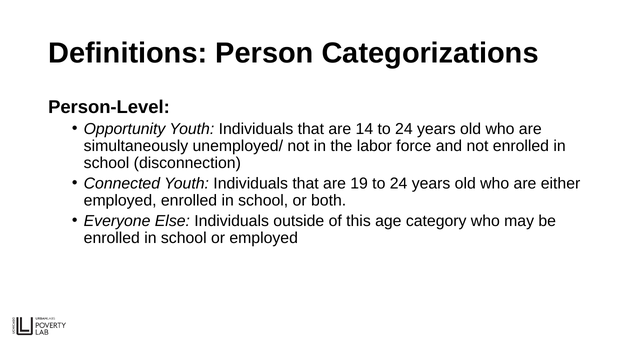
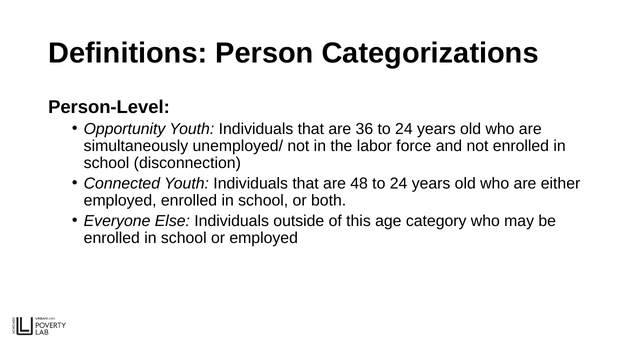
14: 14 -> 36
19: 19 -> 48
